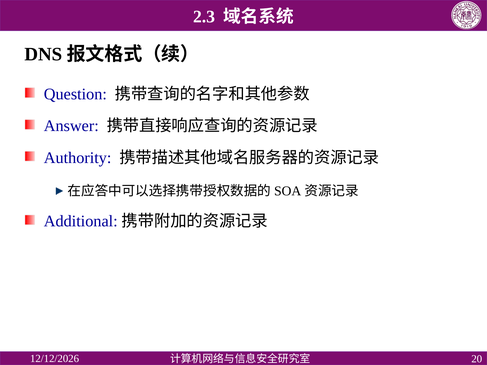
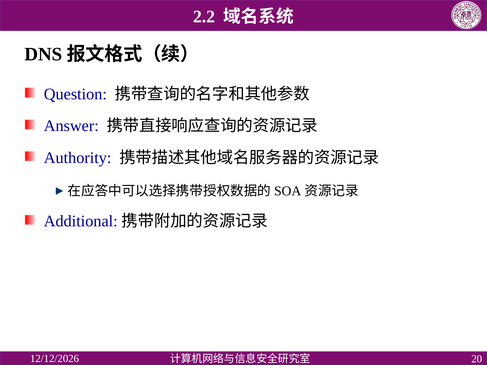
2.3: 2.3 -> 2.2
